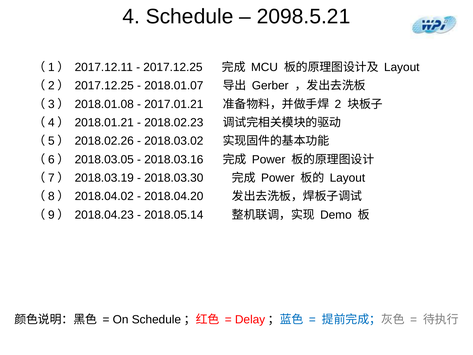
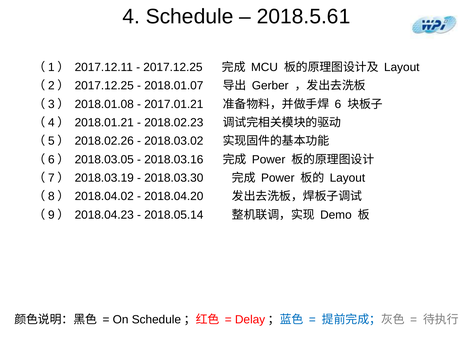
2098.5.21: 2098.5.21 -> 2018.5.61
2: 2 -> 6
